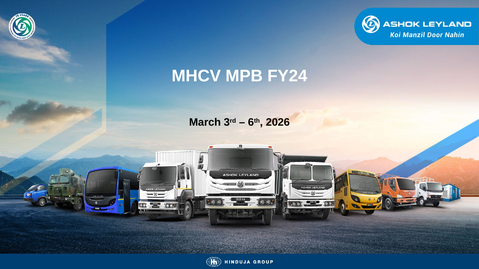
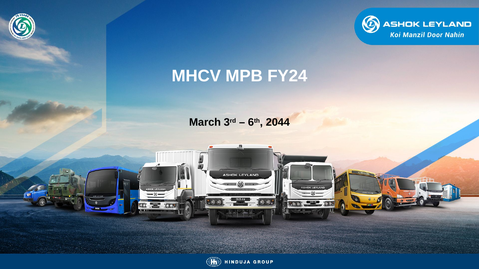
2026: 2026 -> 2044
